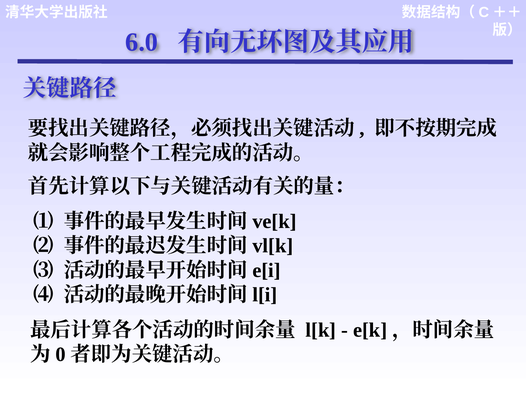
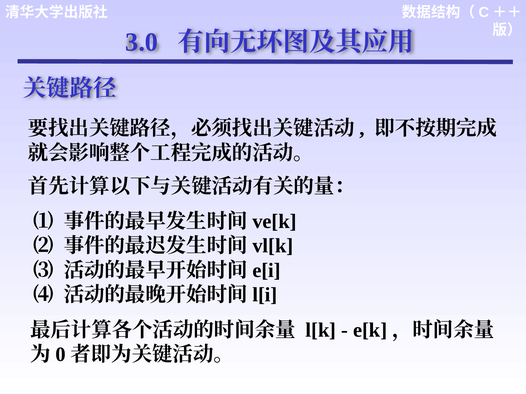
6.0: 6.0 -> 3.0
